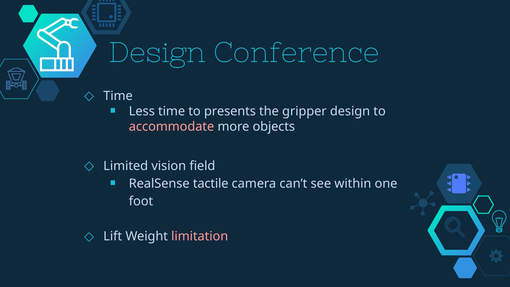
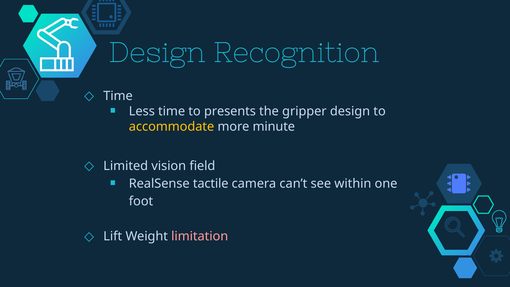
Conference: Conference -> Recognition
accommodate colour: pink -> yellow
objects: objects -> minute
